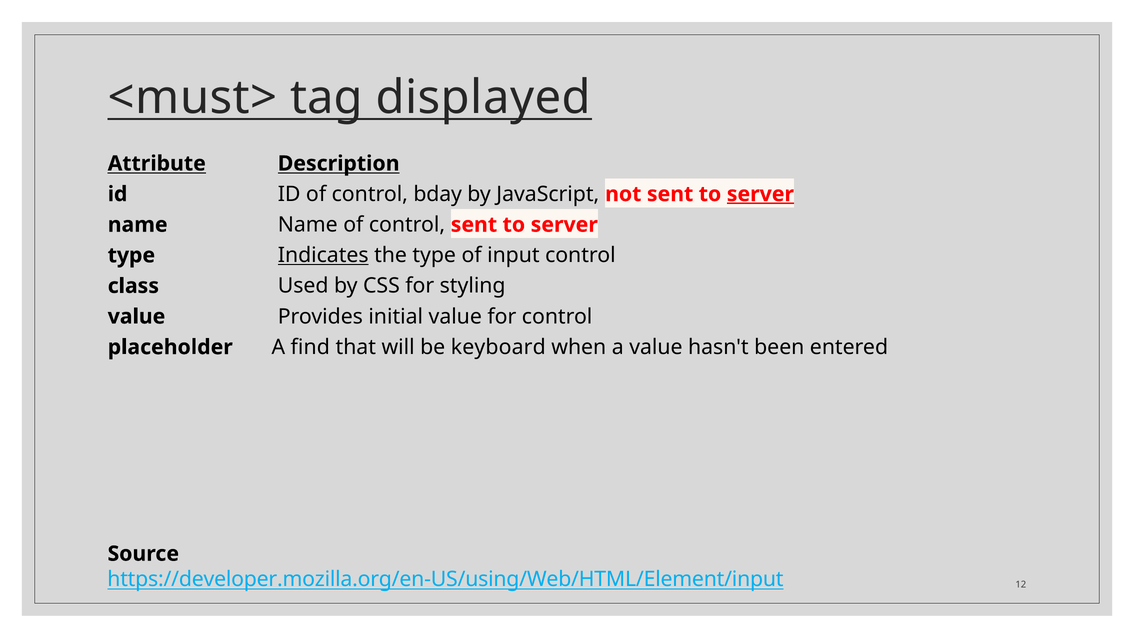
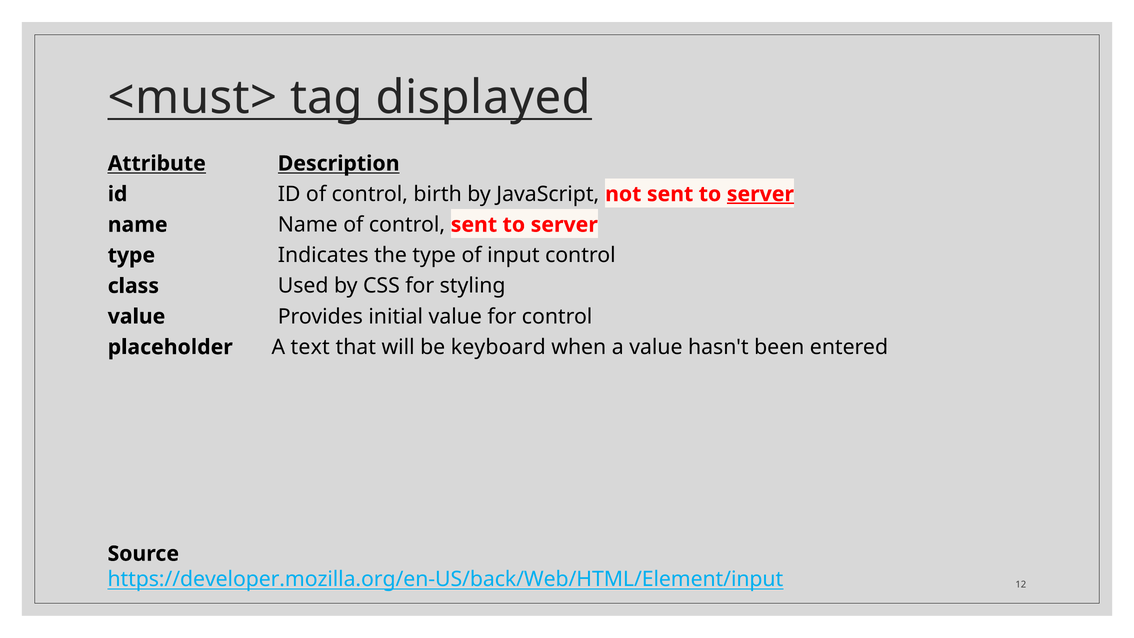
bday: bday -> birth
Indicates underline: present -> none
find: find -> text
https://developer.mozilla.org/en-US/using/Web/HTML/Element/input: https://developer.mozilla.org/en-US/using/Web/HTML/Element/input -> https://developer.mozilla.org/en-US/back/Web/HTML/Element/input
